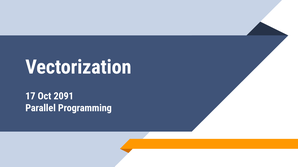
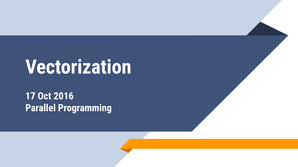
2091: 2091 -> 2016
